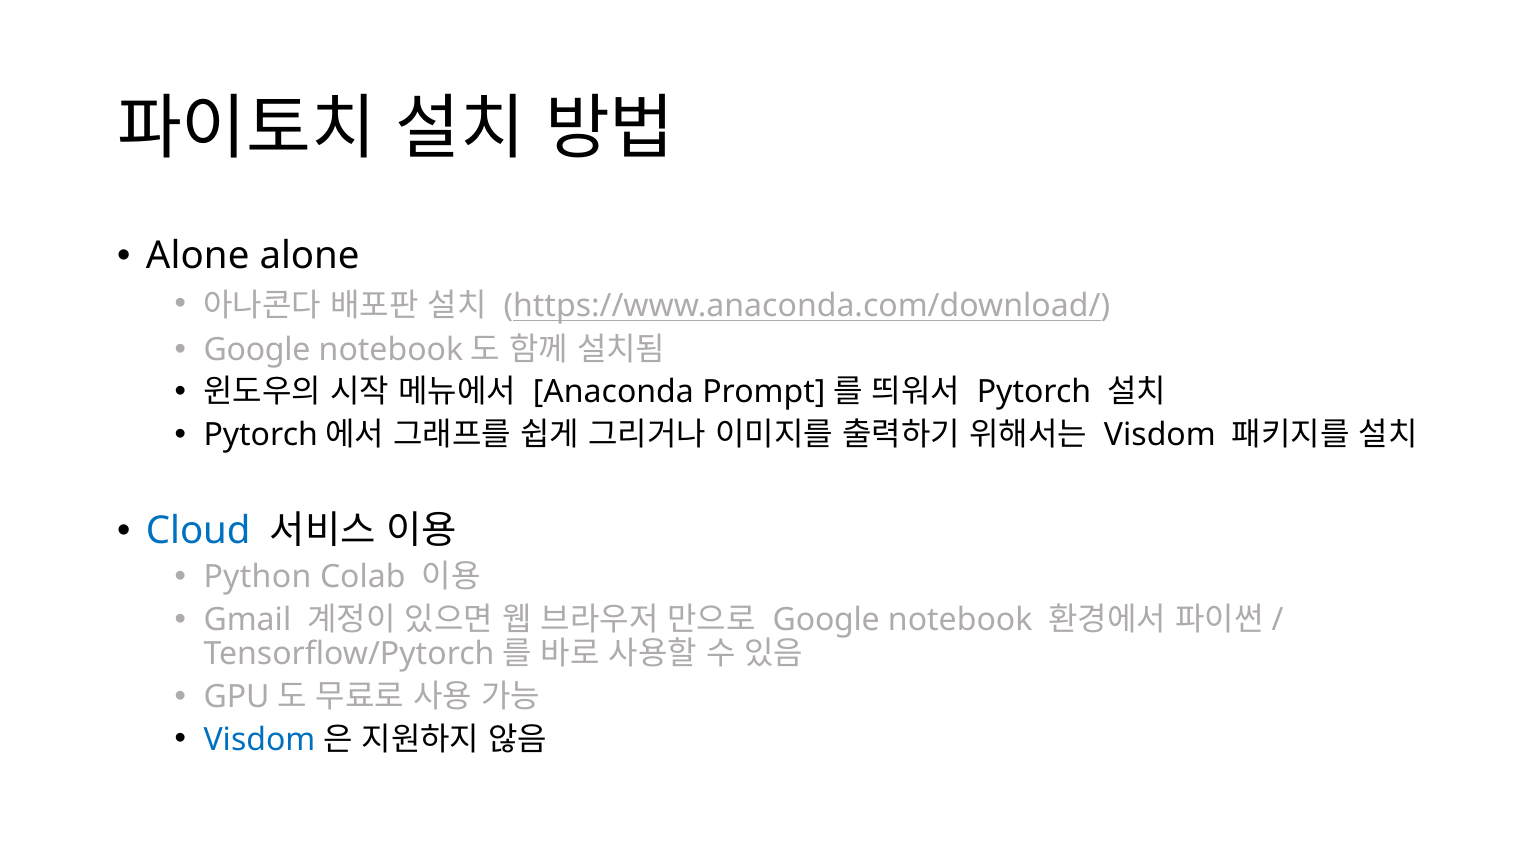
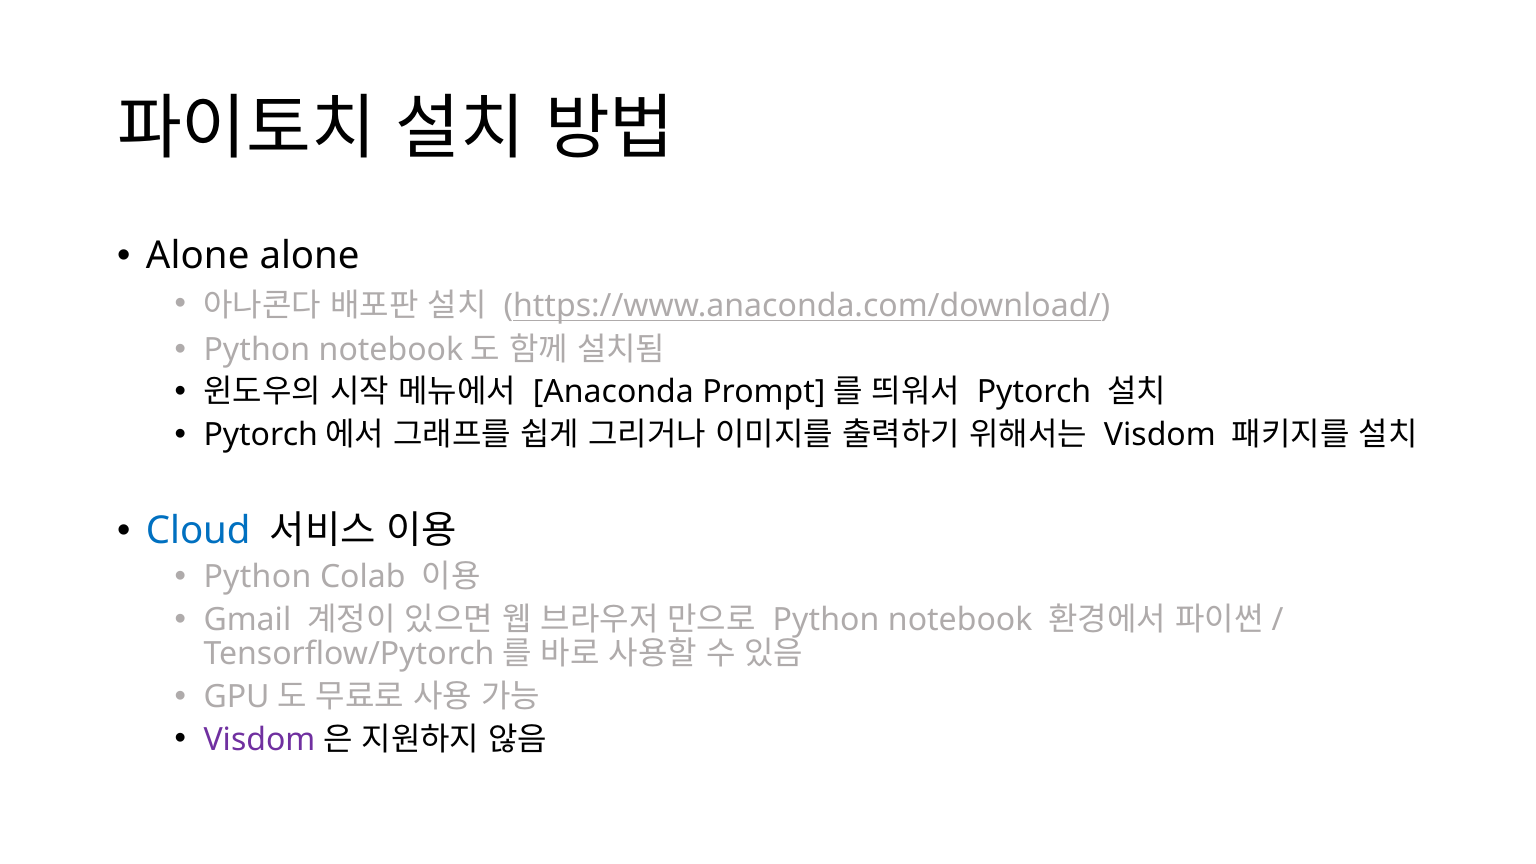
Google at (257, 350): Google -> Python
Google at (826, 620): Google -> Python
Visdom at (259, 739) colour: blue -> purple
